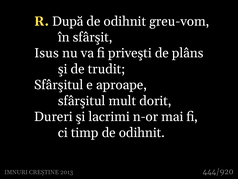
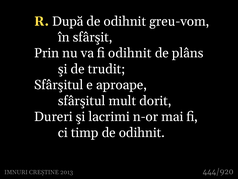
Isus: Isus -> Prin
fi priveşti: priveşti -> odihnit
